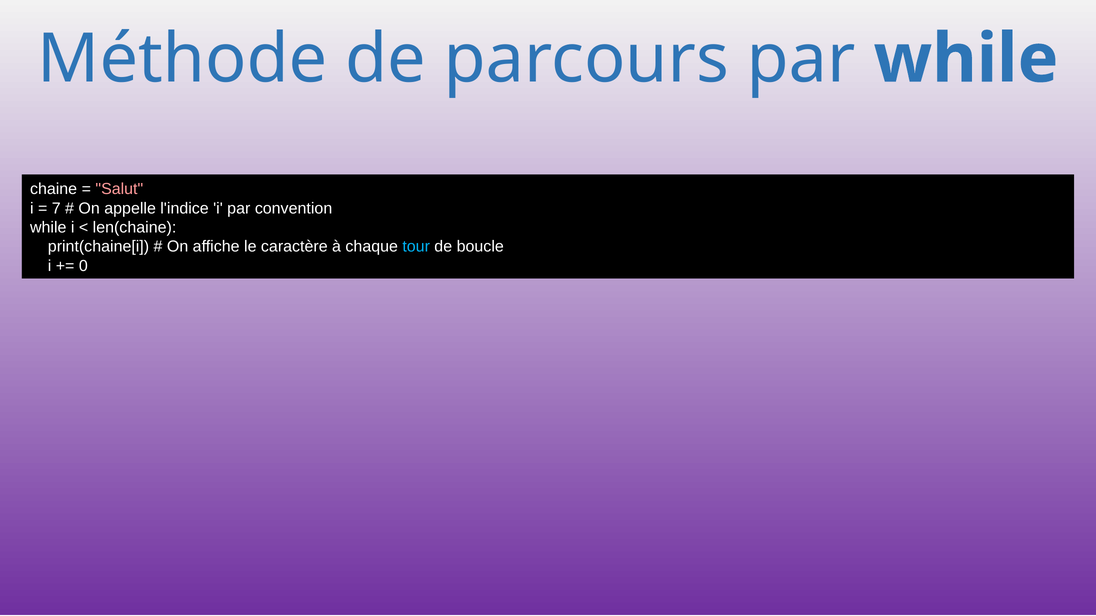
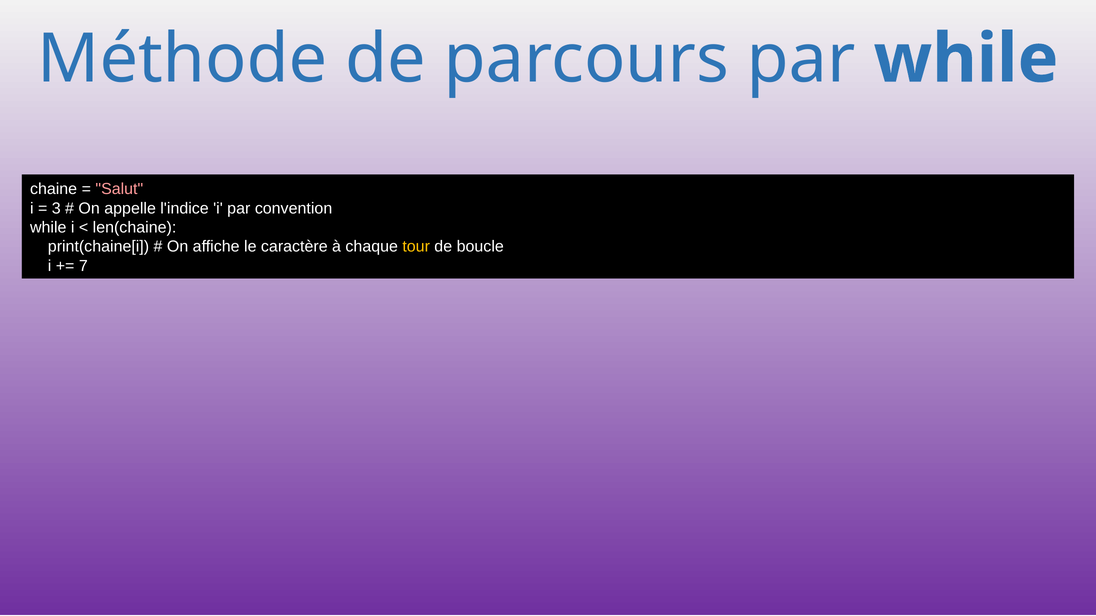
7: 7 -> 3
tour colour: light blue -> yellow
0: 0 -> 7
